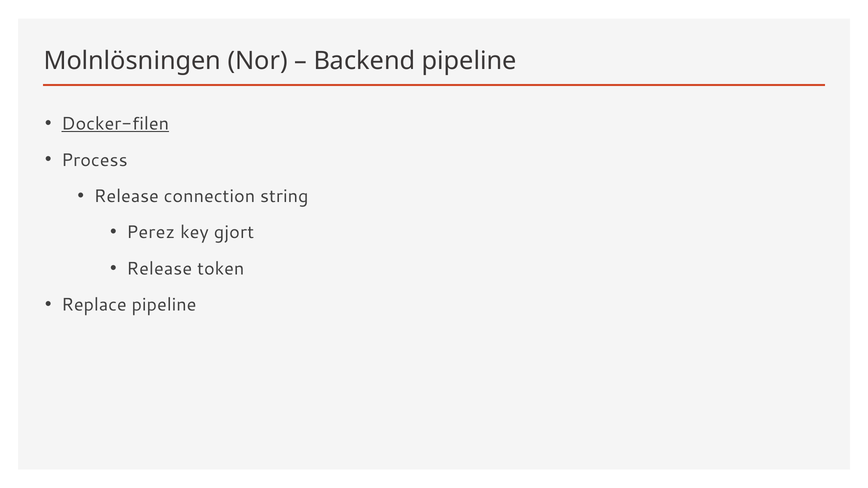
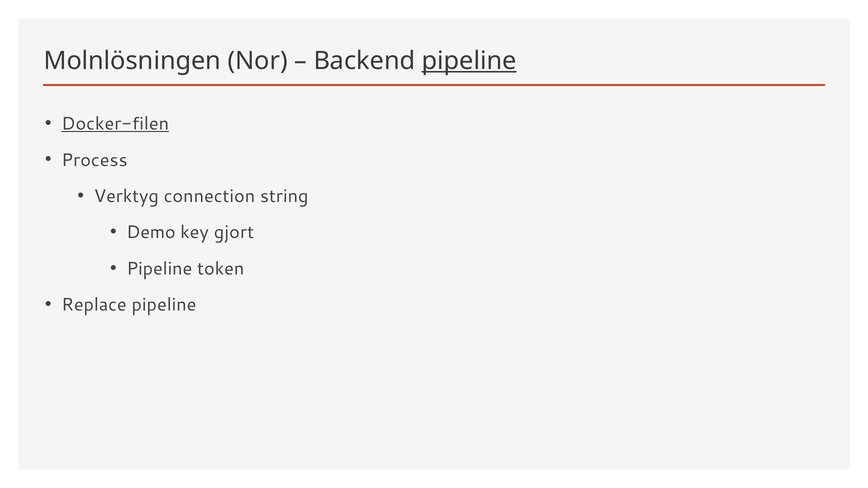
pipeline at (469, 61) underline: none -> present
Release at (126, 196): Release -> Verktyg
Perez: Perez -> Demo
Release at (159, 269): Release -> Pipeline
